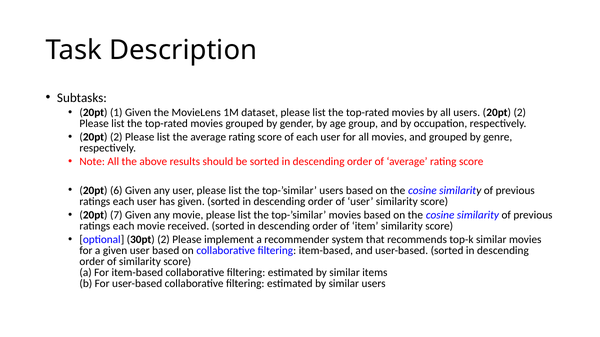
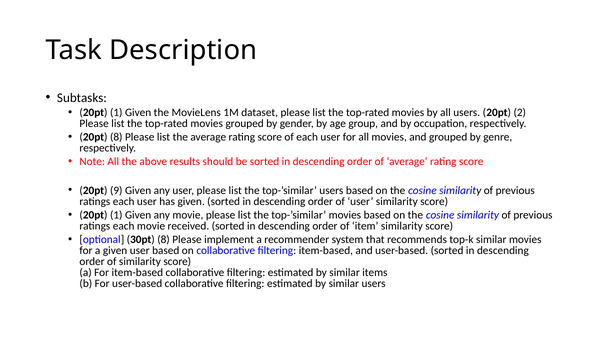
2 at (116, 137): 2 -> 8
6: 6 -> 9
7 at (116, 215): 7 -> 1
30pt 2: 2 -> 8
